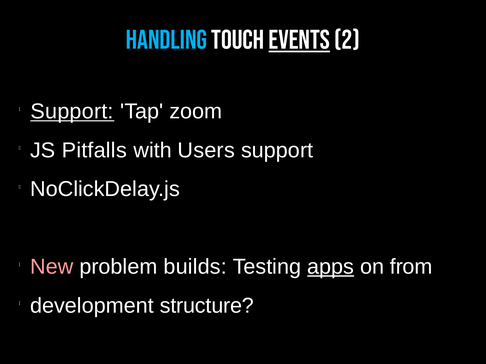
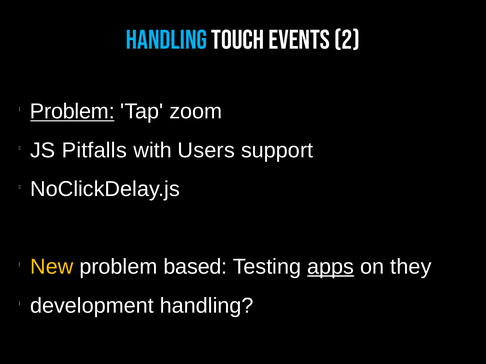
Events underline: present -> none
Support at (72, 112): Support -> Problem
New colour: pink -> yellow
builds: builds -> based
from: from -> they
development structure: structure -> handling
